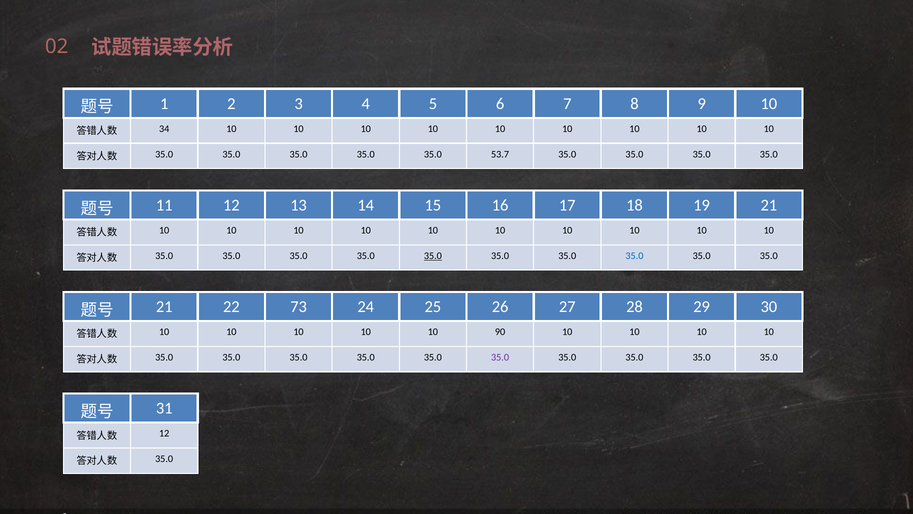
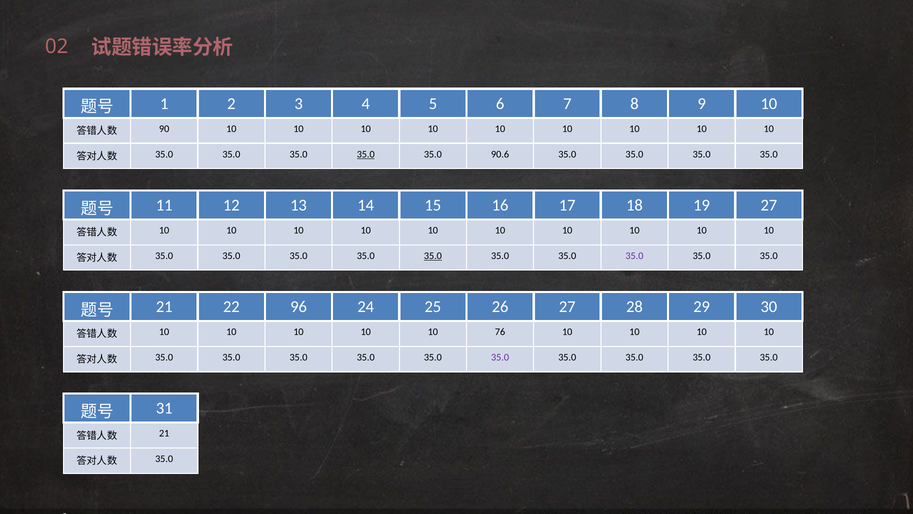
34: 34 -> 90
35.0 at (366, 154) underline: none -> present
53.7: 53.7 -> 90.6
19 21: 21 -> 27
35.0 at (634, 255) colour: blue -> purple
73: 73 -> 96
90: 90 -> 76
12 at (164, 433): 12 -> 21
